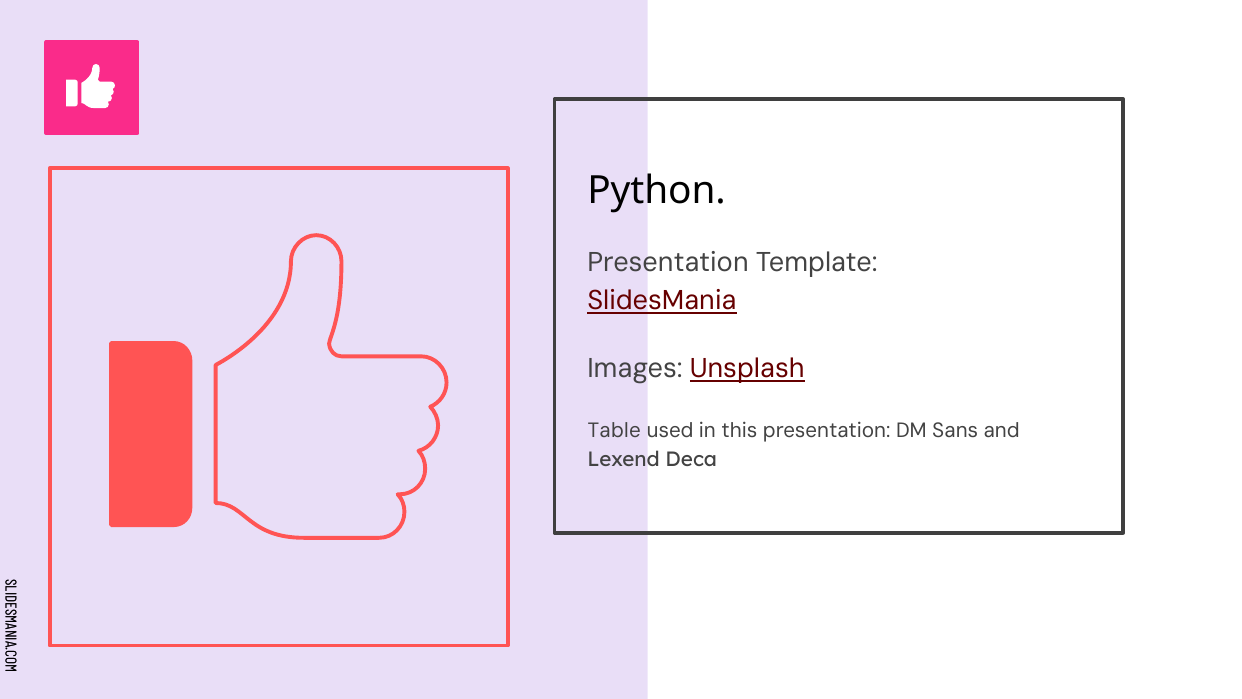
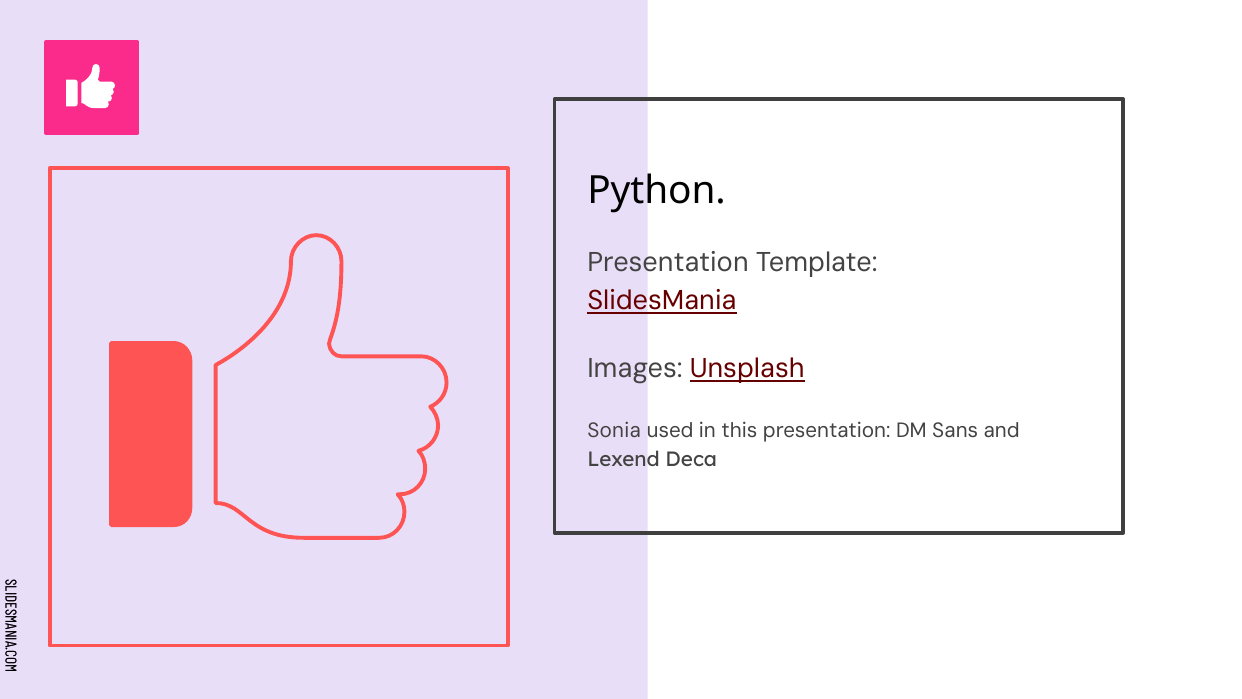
Table: Table -> Sonia
